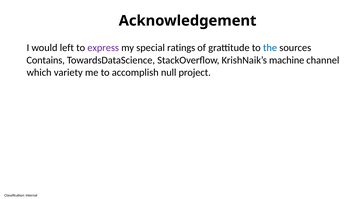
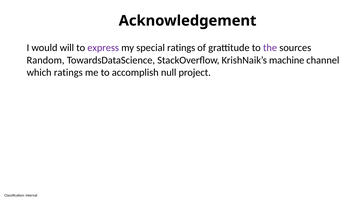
left: left -> will
the colour: blue -> purple
Contains: Contains -> Random
which variety: variety -> ratings
